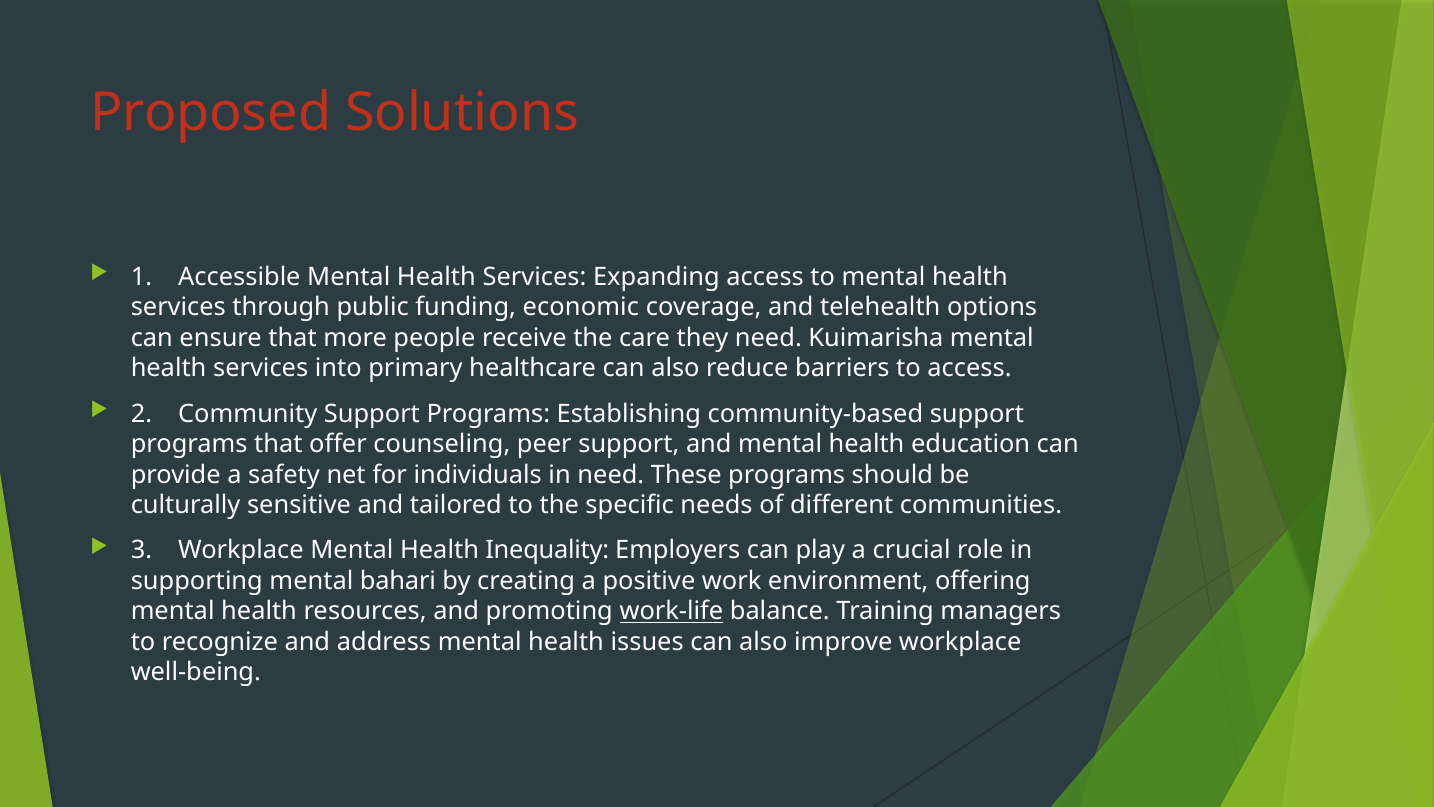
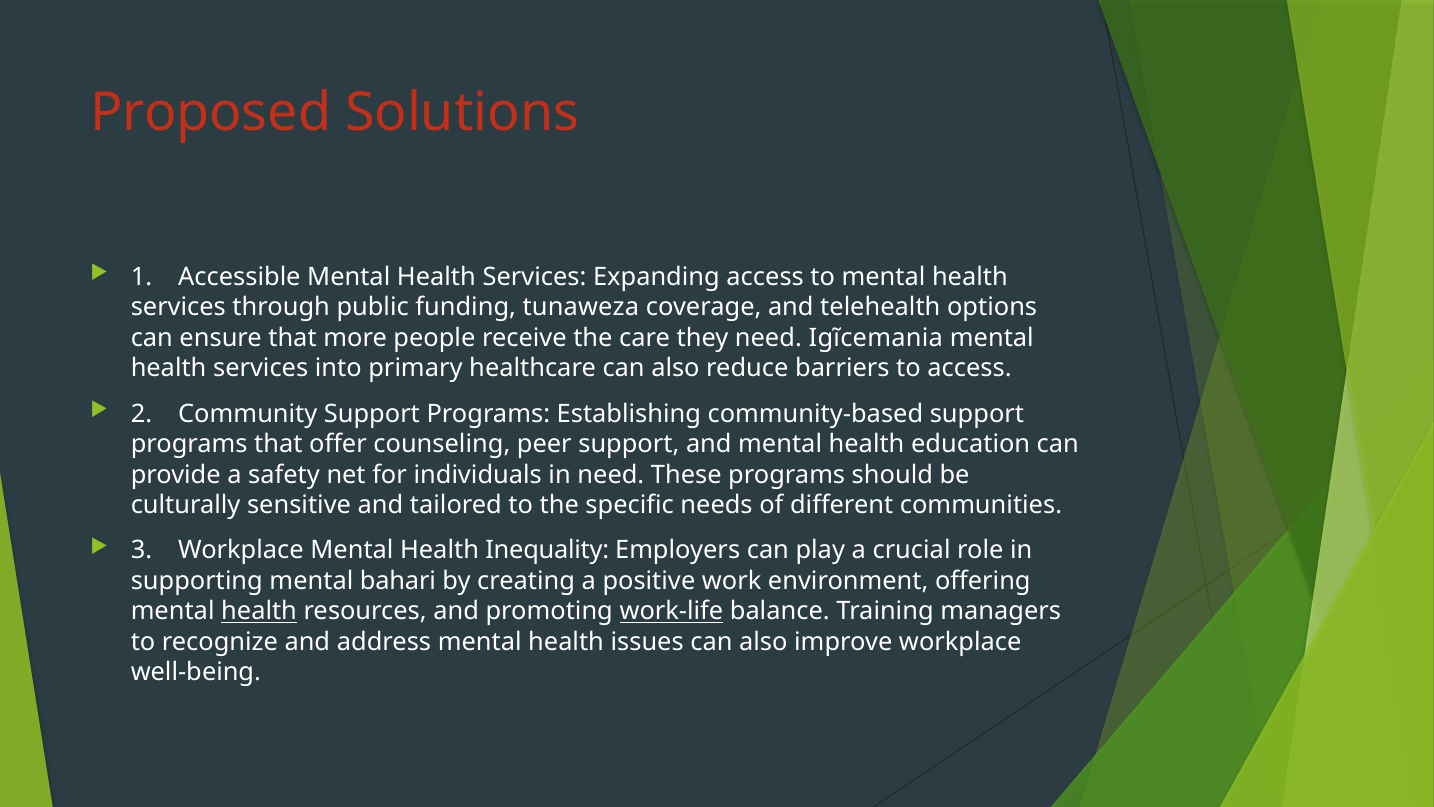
economic: economic -> tunaweza
Kuimarisha: Kuimarisha -> Igĩcemania
health at (259, 611) underline: none -> present
